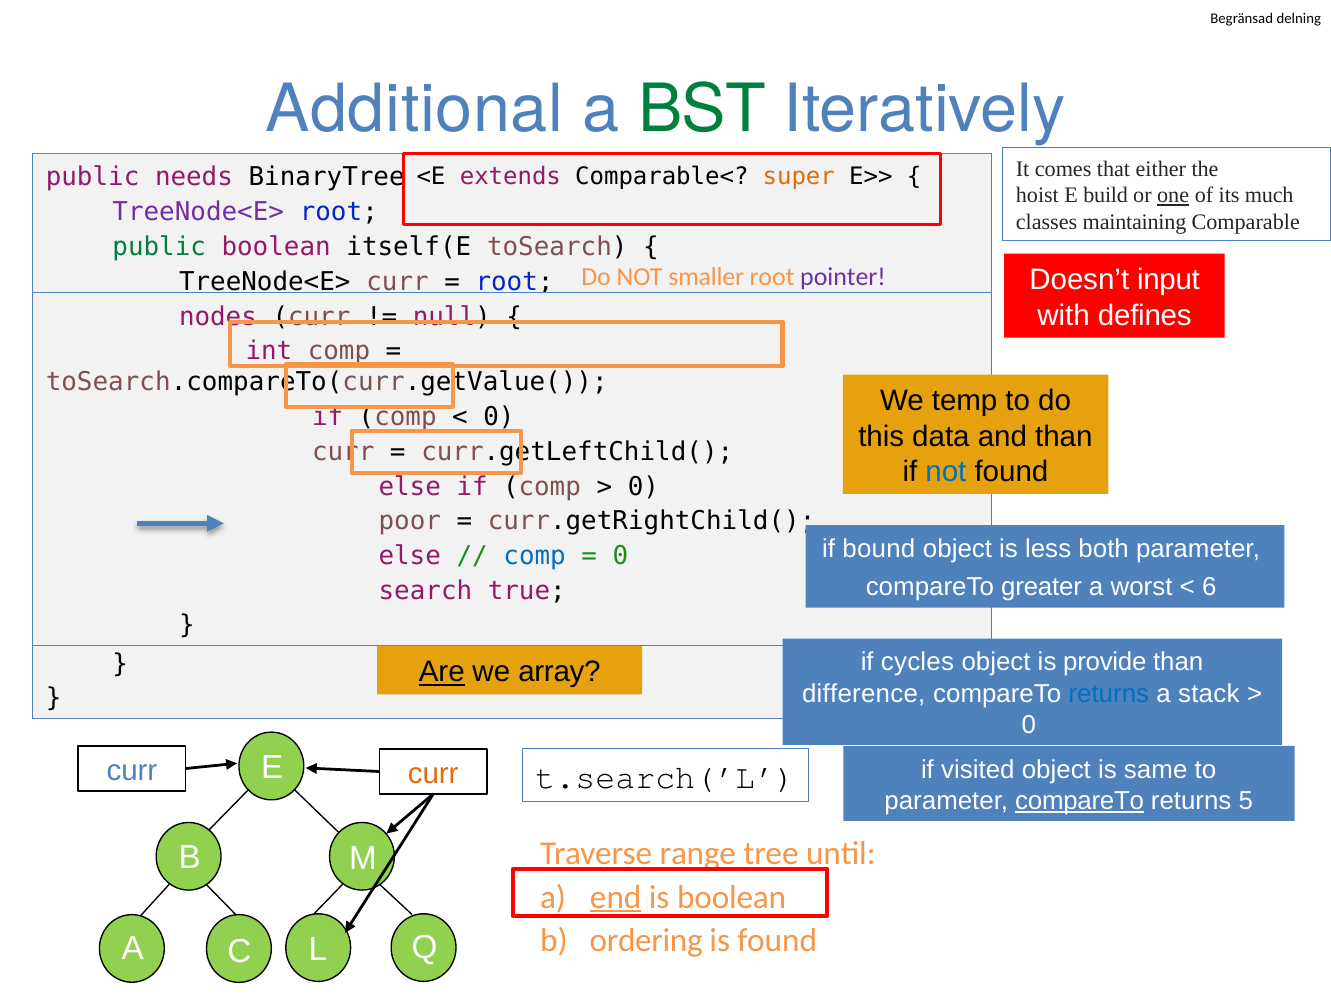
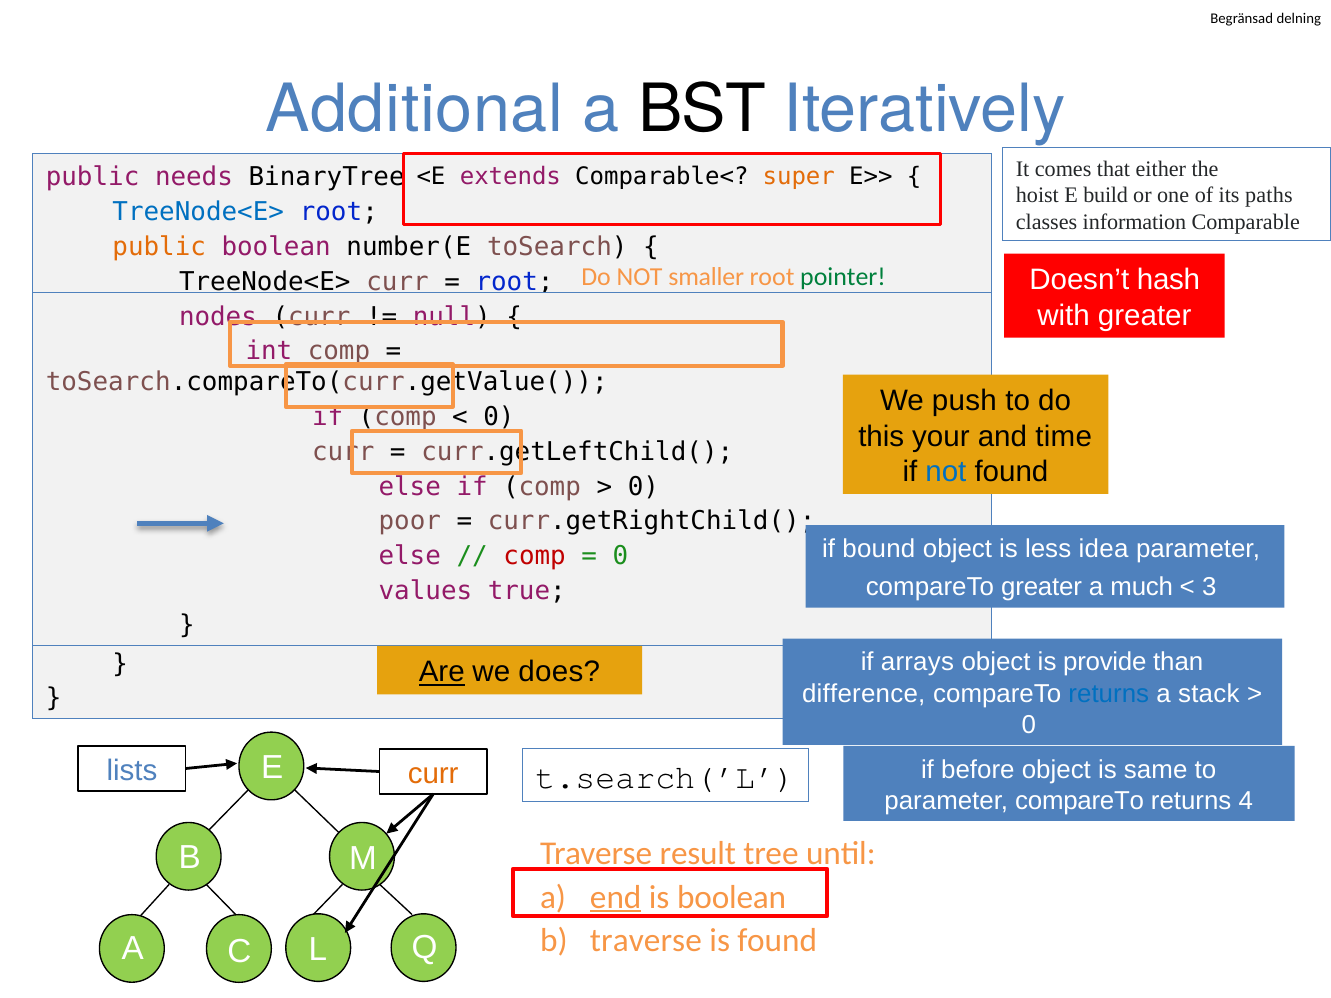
BST colour: green -> black
one underline: present -> none
much: much -> paths
TreeNode<E> at (198, 212) colour: purple -> blue
maintaining: maintaining -> information
public at (159, 247) colour: green -> orange
itself(E: itself(E -> number(E
pointer colour: purple -> green
input: input -> hash
with defines: defines -> greater
temp: temp -> push
data: data -> your
and than: than -> time
both: both -> idea
comp at (535, 556) colour: blue -> red
worst: worst -> much
6: 6 -> 3
search: search -> values
array: array -> does
cycles: cycles -> arrays
curr at (132, 771): curr -> lists
visited: visited -> before
compareTo at (1080, 801) underline: present -> none
5: 5 -> 4
range: range -> result
b ordering: ordering -> traverse
